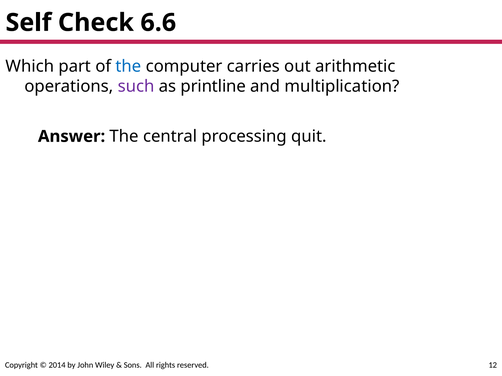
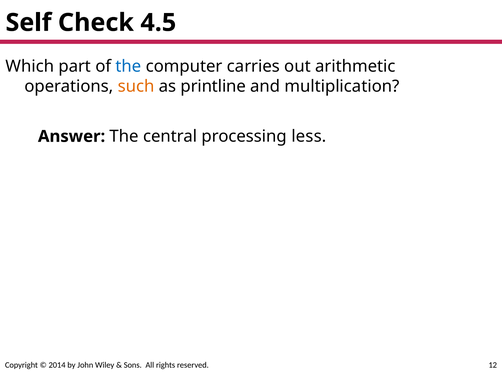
6.6: 6.6 -> 4.5
such colour: purple -> orange
quit: quit -> less
